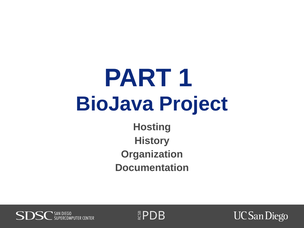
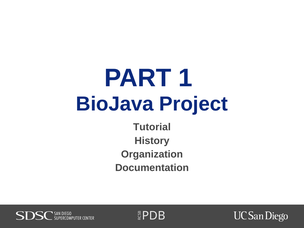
Hosting: Hosting -> Tutorial
